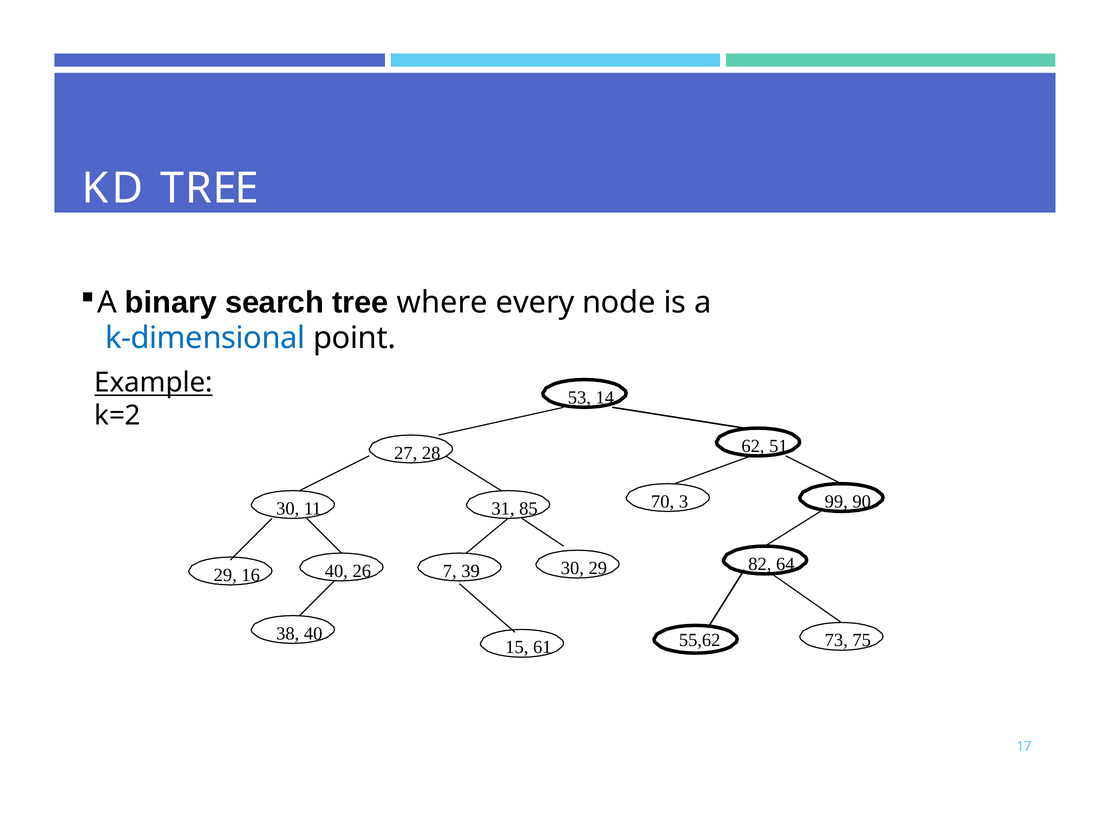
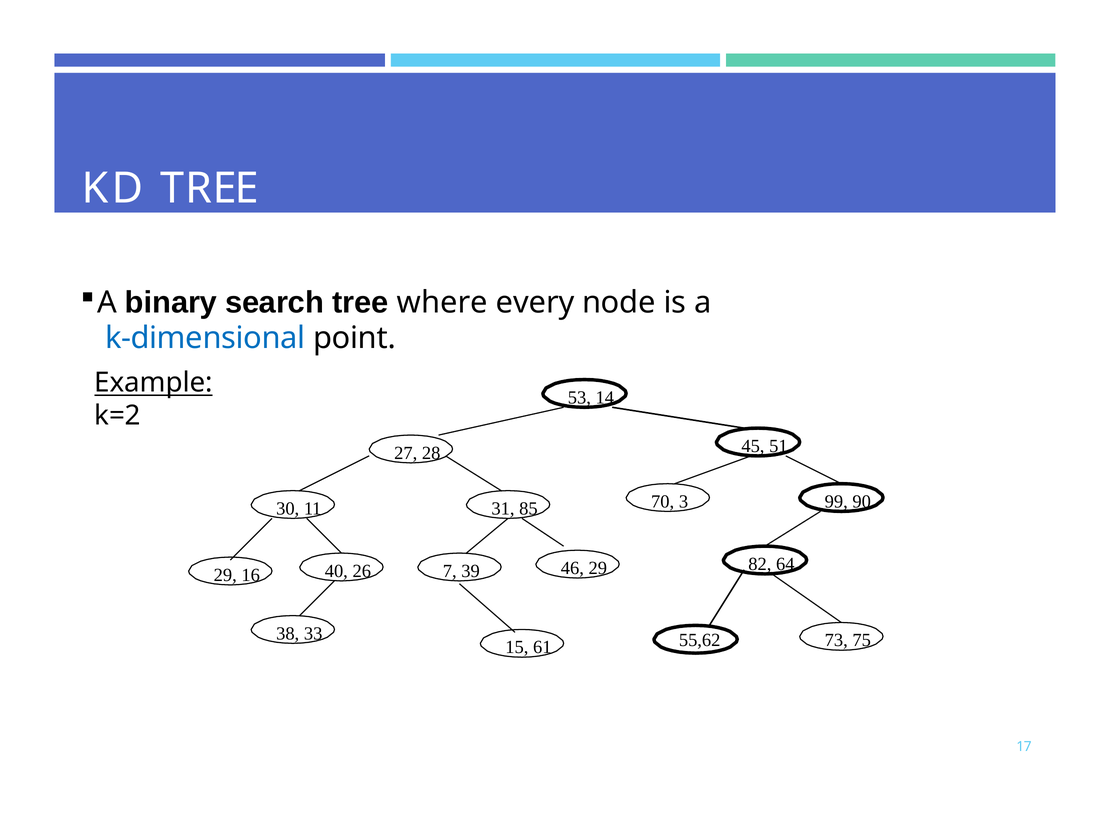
62: 62 -> 45
39 30: 30 -> 46
38 40: 40 -> 33
